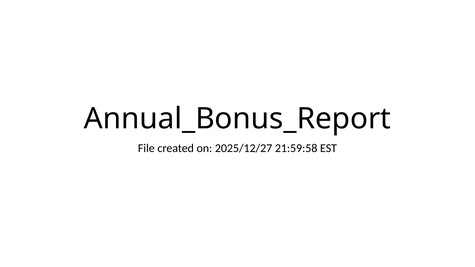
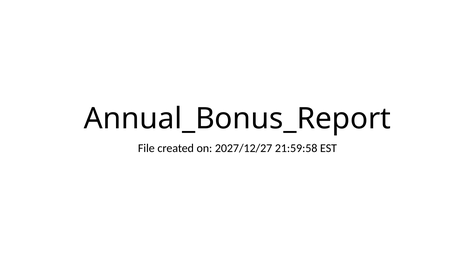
2025/12/27: 2025/12/27 -> 2027/12/27
